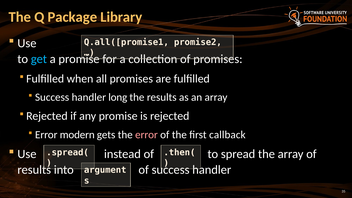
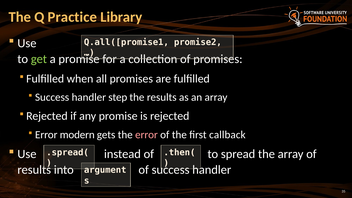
Package: Package -> Practice
get colour: light blue -> light green
long: long -> step
